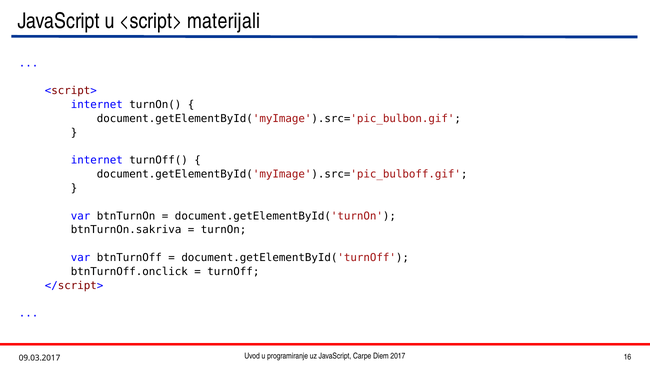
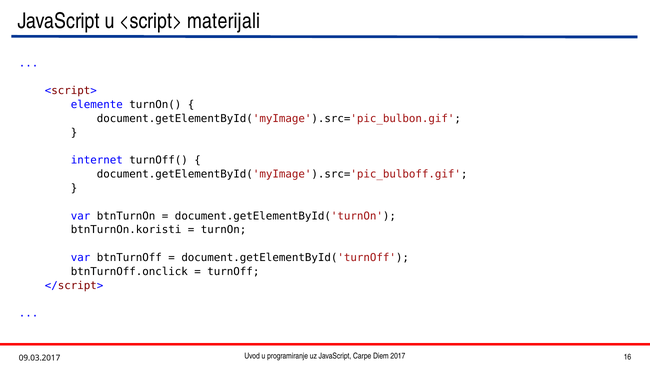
internet at (97, 105): internet -> elemente
btnTurnOn.sakriva: btnTurnOn.sakriva -> btnTurnOn.koristi
